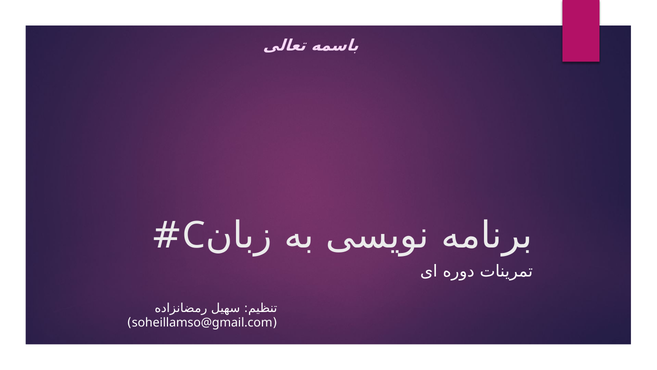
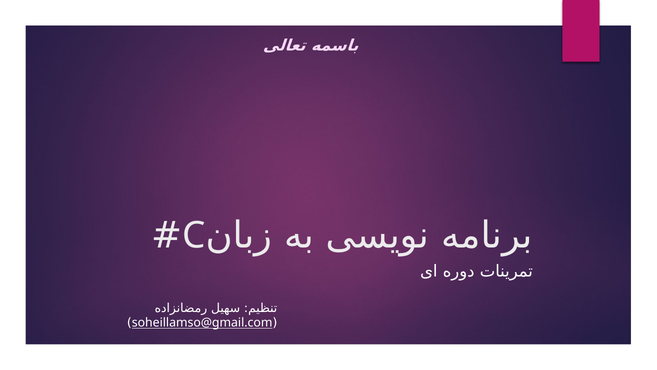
soheillamso@gmail.com underline: none -> present
